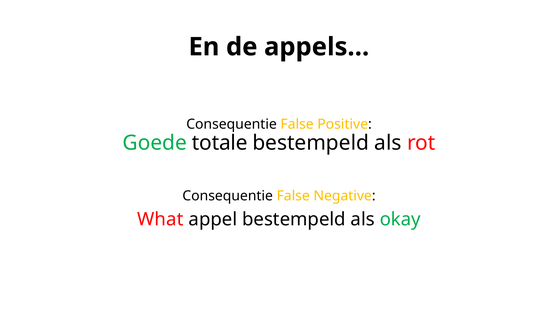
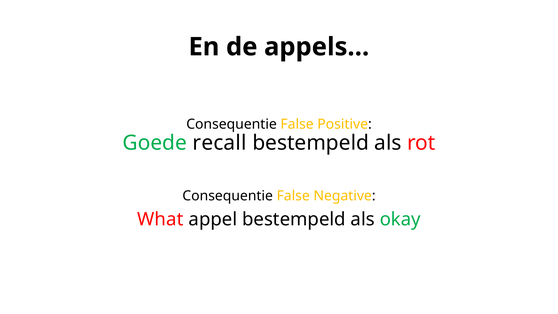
totale: totale -> recall
